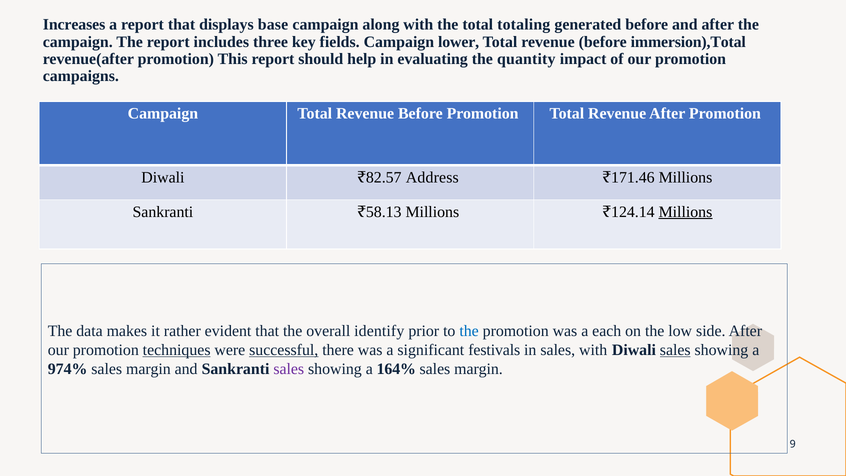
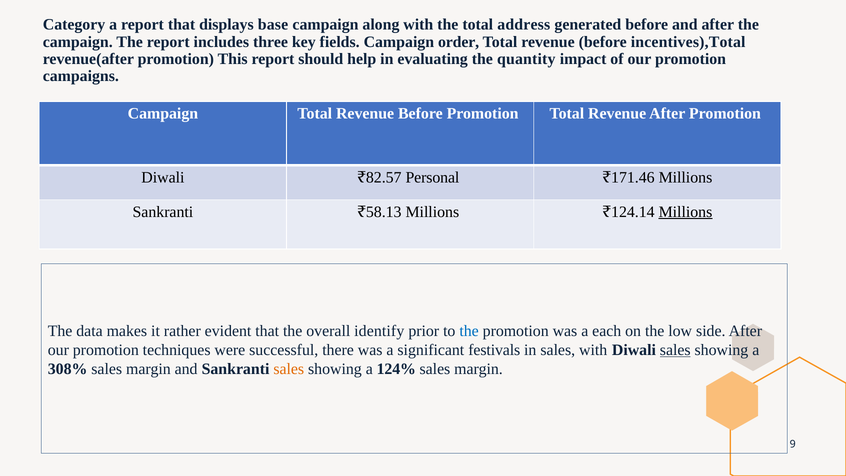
Increases: Increases -> Category
totaling: totaling -> address
lower: lower -> order
immersion),Total: immersion),Total -> incentives),Total
Address: Address -> Personal
techniques underline: present -> none
successful underline: present -> none
974%: 974% -> 308%
sales at (289, 369) colour: purple -> orange
164%: 164% -> 124%
